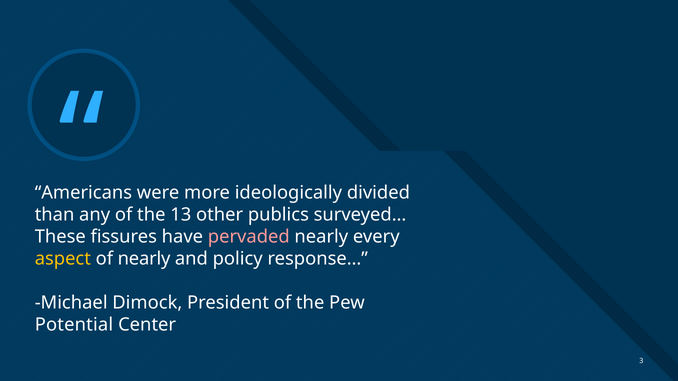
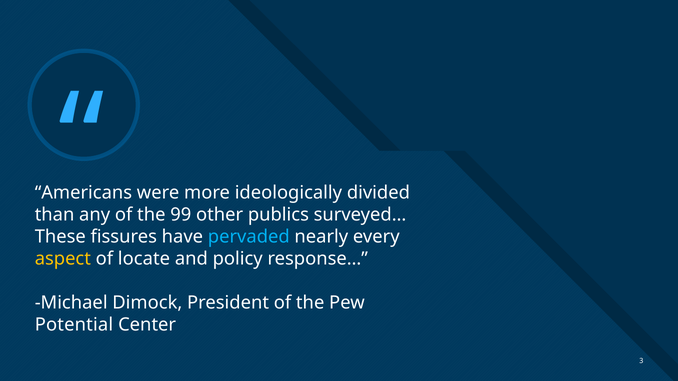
13: 13 -> 99
pervaded colour: pink -> light blue
of nearly: nearly -> locate
